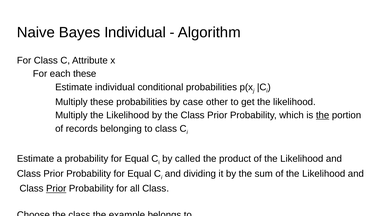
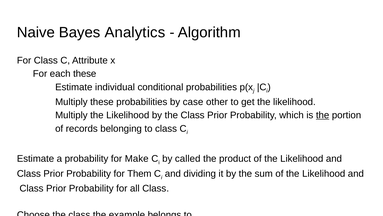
Bayes Individual: Individual -> Analytics
a probability for Equal: Equal -> Make
Prior Probability for Equal: Equal -> Them
Prior at (56, 188) underline: present -> none
